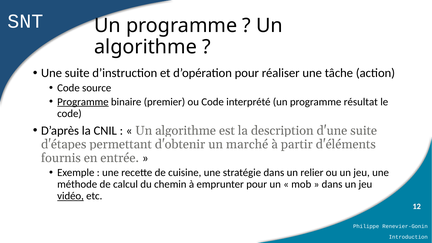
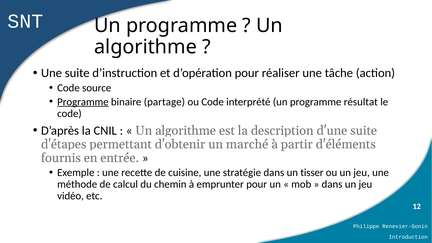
premier: premier -> partage
relier: relier -> tisser
vidéo underline: present -> none
